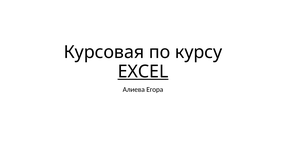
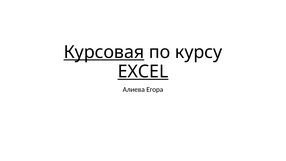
Курсовая underline: none -> present
